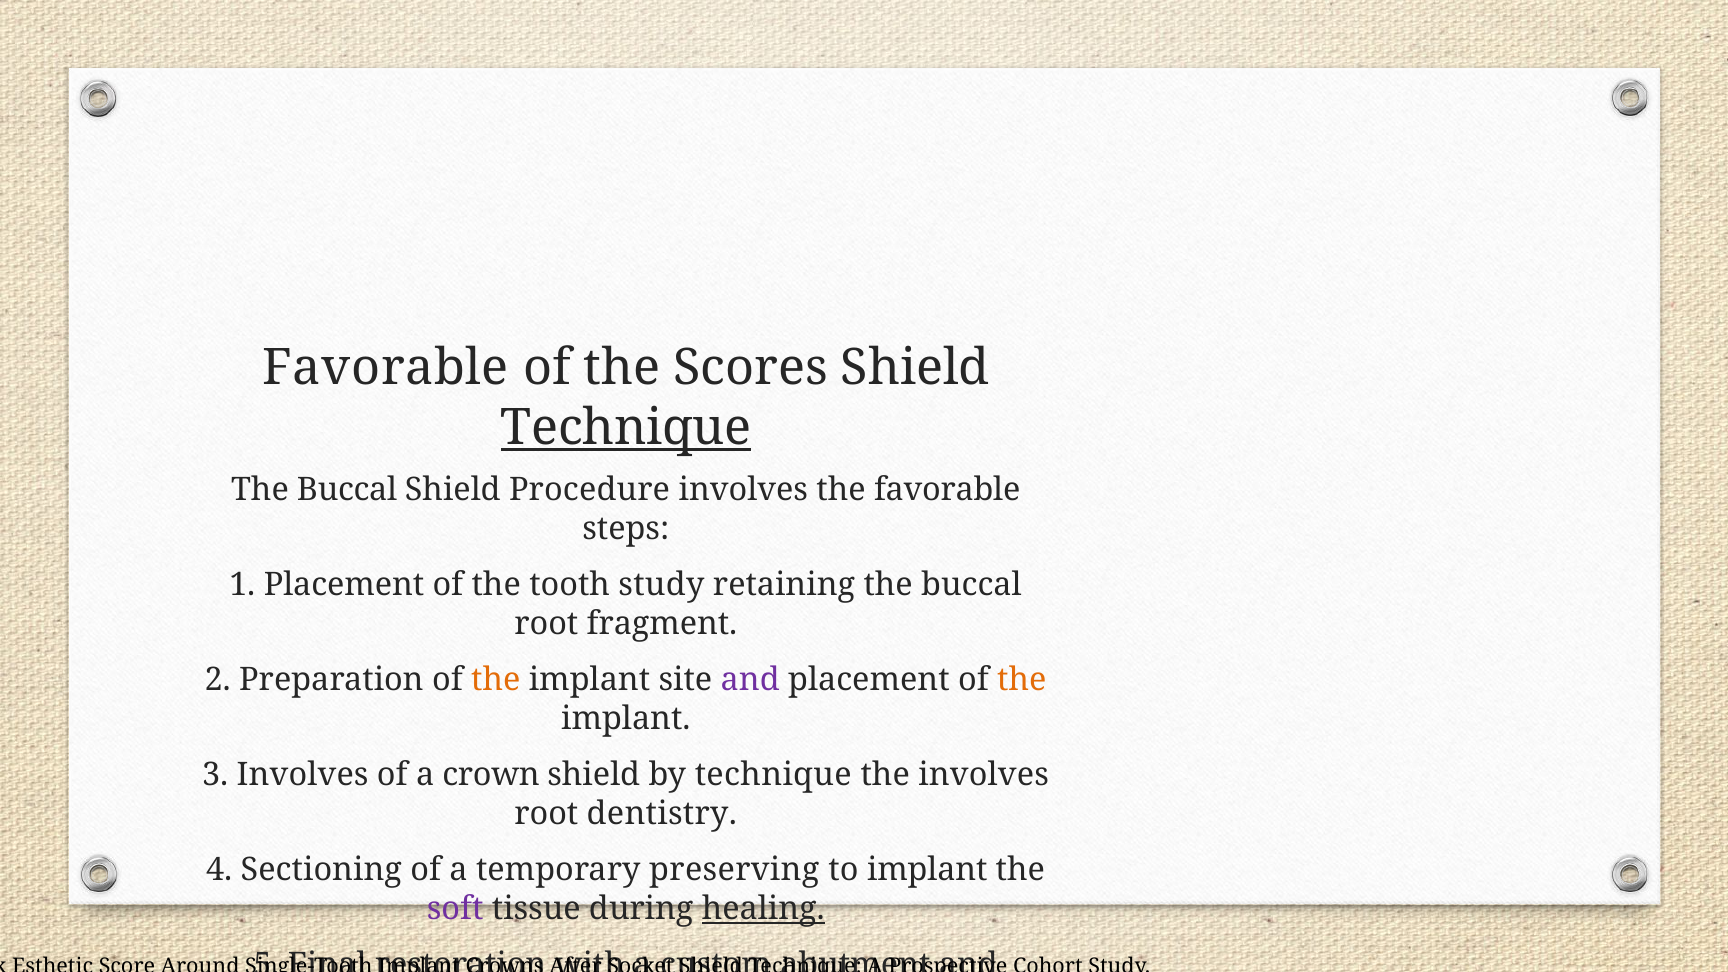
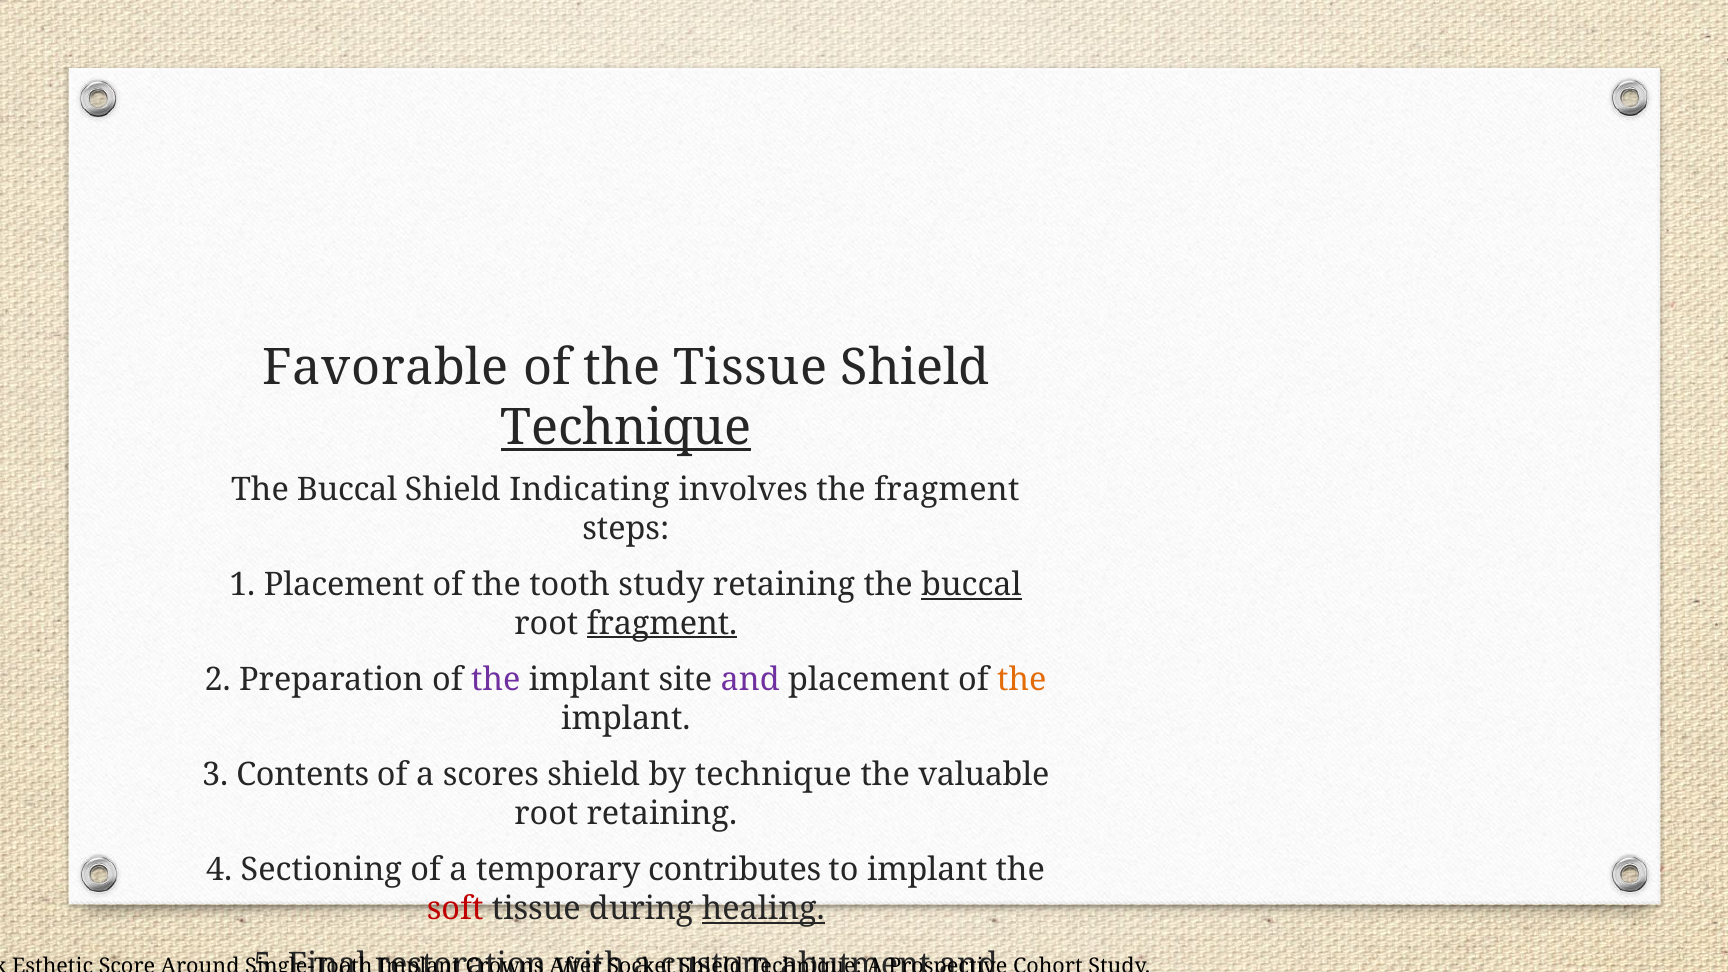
the Scores: Scores -> Tissue
Procedure: Procedure -> Indicating
the favorable: favorable -> fragment
buccal at (971, 585) underline: none -> present
fragment at (662, 624) underline: none -> present
the at (496, 680) colour: orange -> purple
3 Involves: Involves -> Contents
a crown: crown -> scores
the involves: involves -> valuable
root dentistry: dentistry -> retaining
preserving: preserving -> contributes
soft colour: purple -> red
